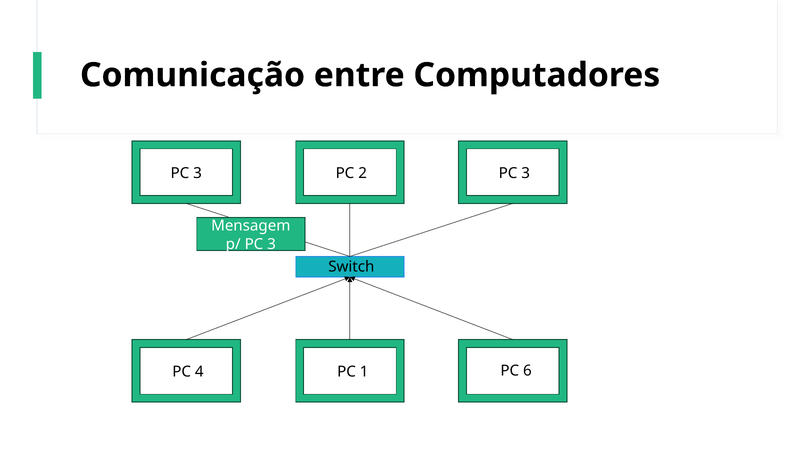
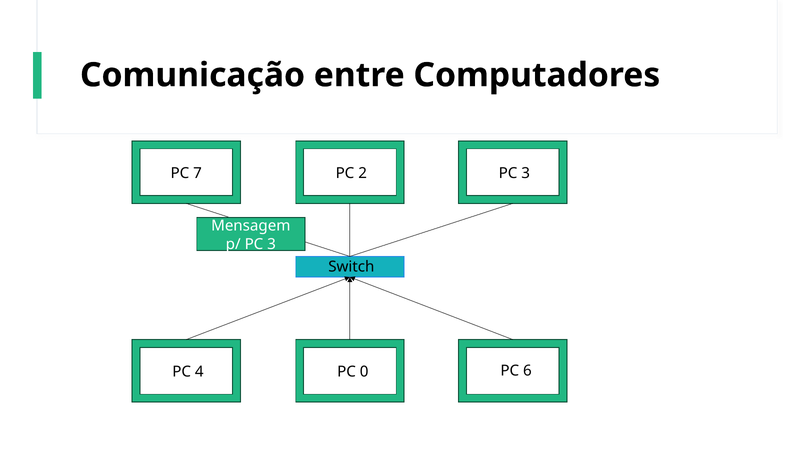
3 at (197, 173): 3 -> 7
1: 1 -> 0
